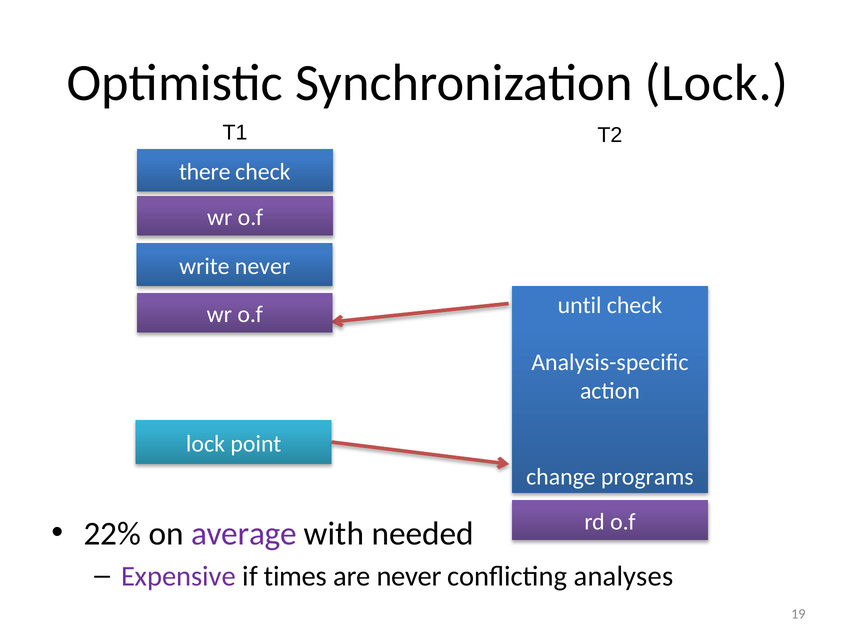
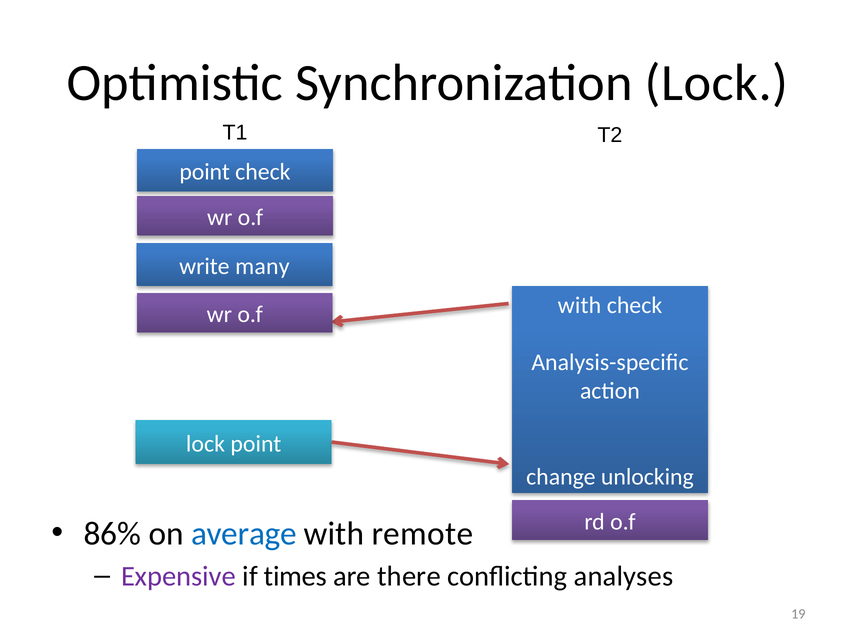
there at (205, 172): there -> point
write never: never -> many
until at (580, 305): until -> with
programs: programs -> unlocking
22%: 22% -> 86%
average colour: purple -> blue
needed: needed -> remote
are never: never -> there
